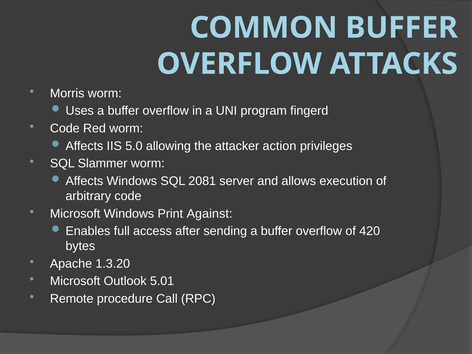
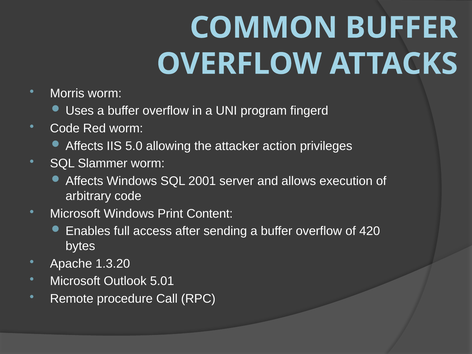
2081: 2081 -> 2001
Against: Against -> Content
